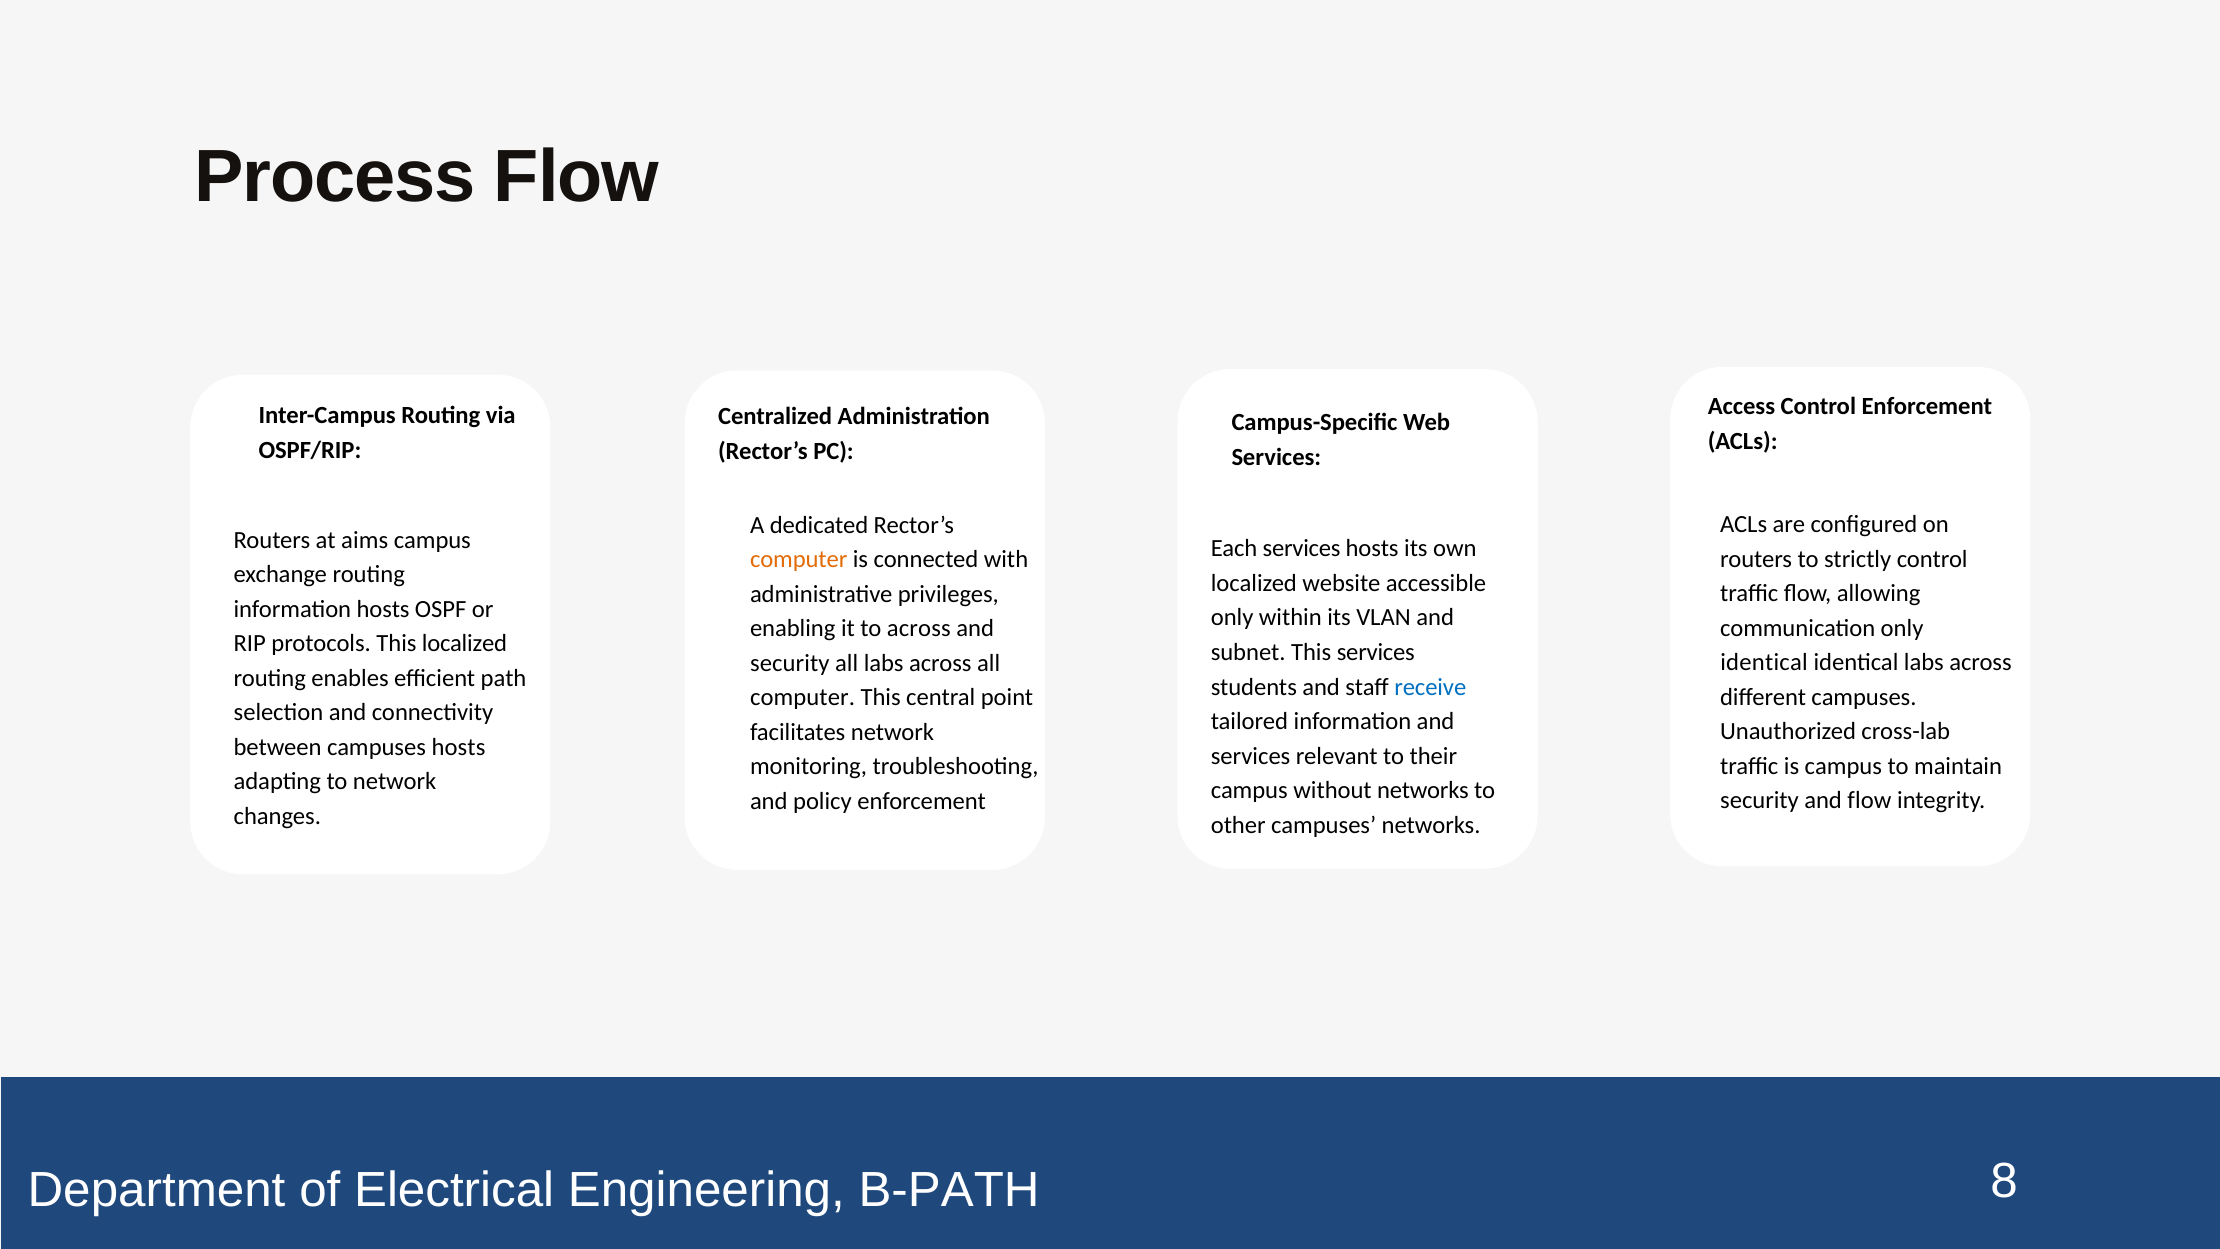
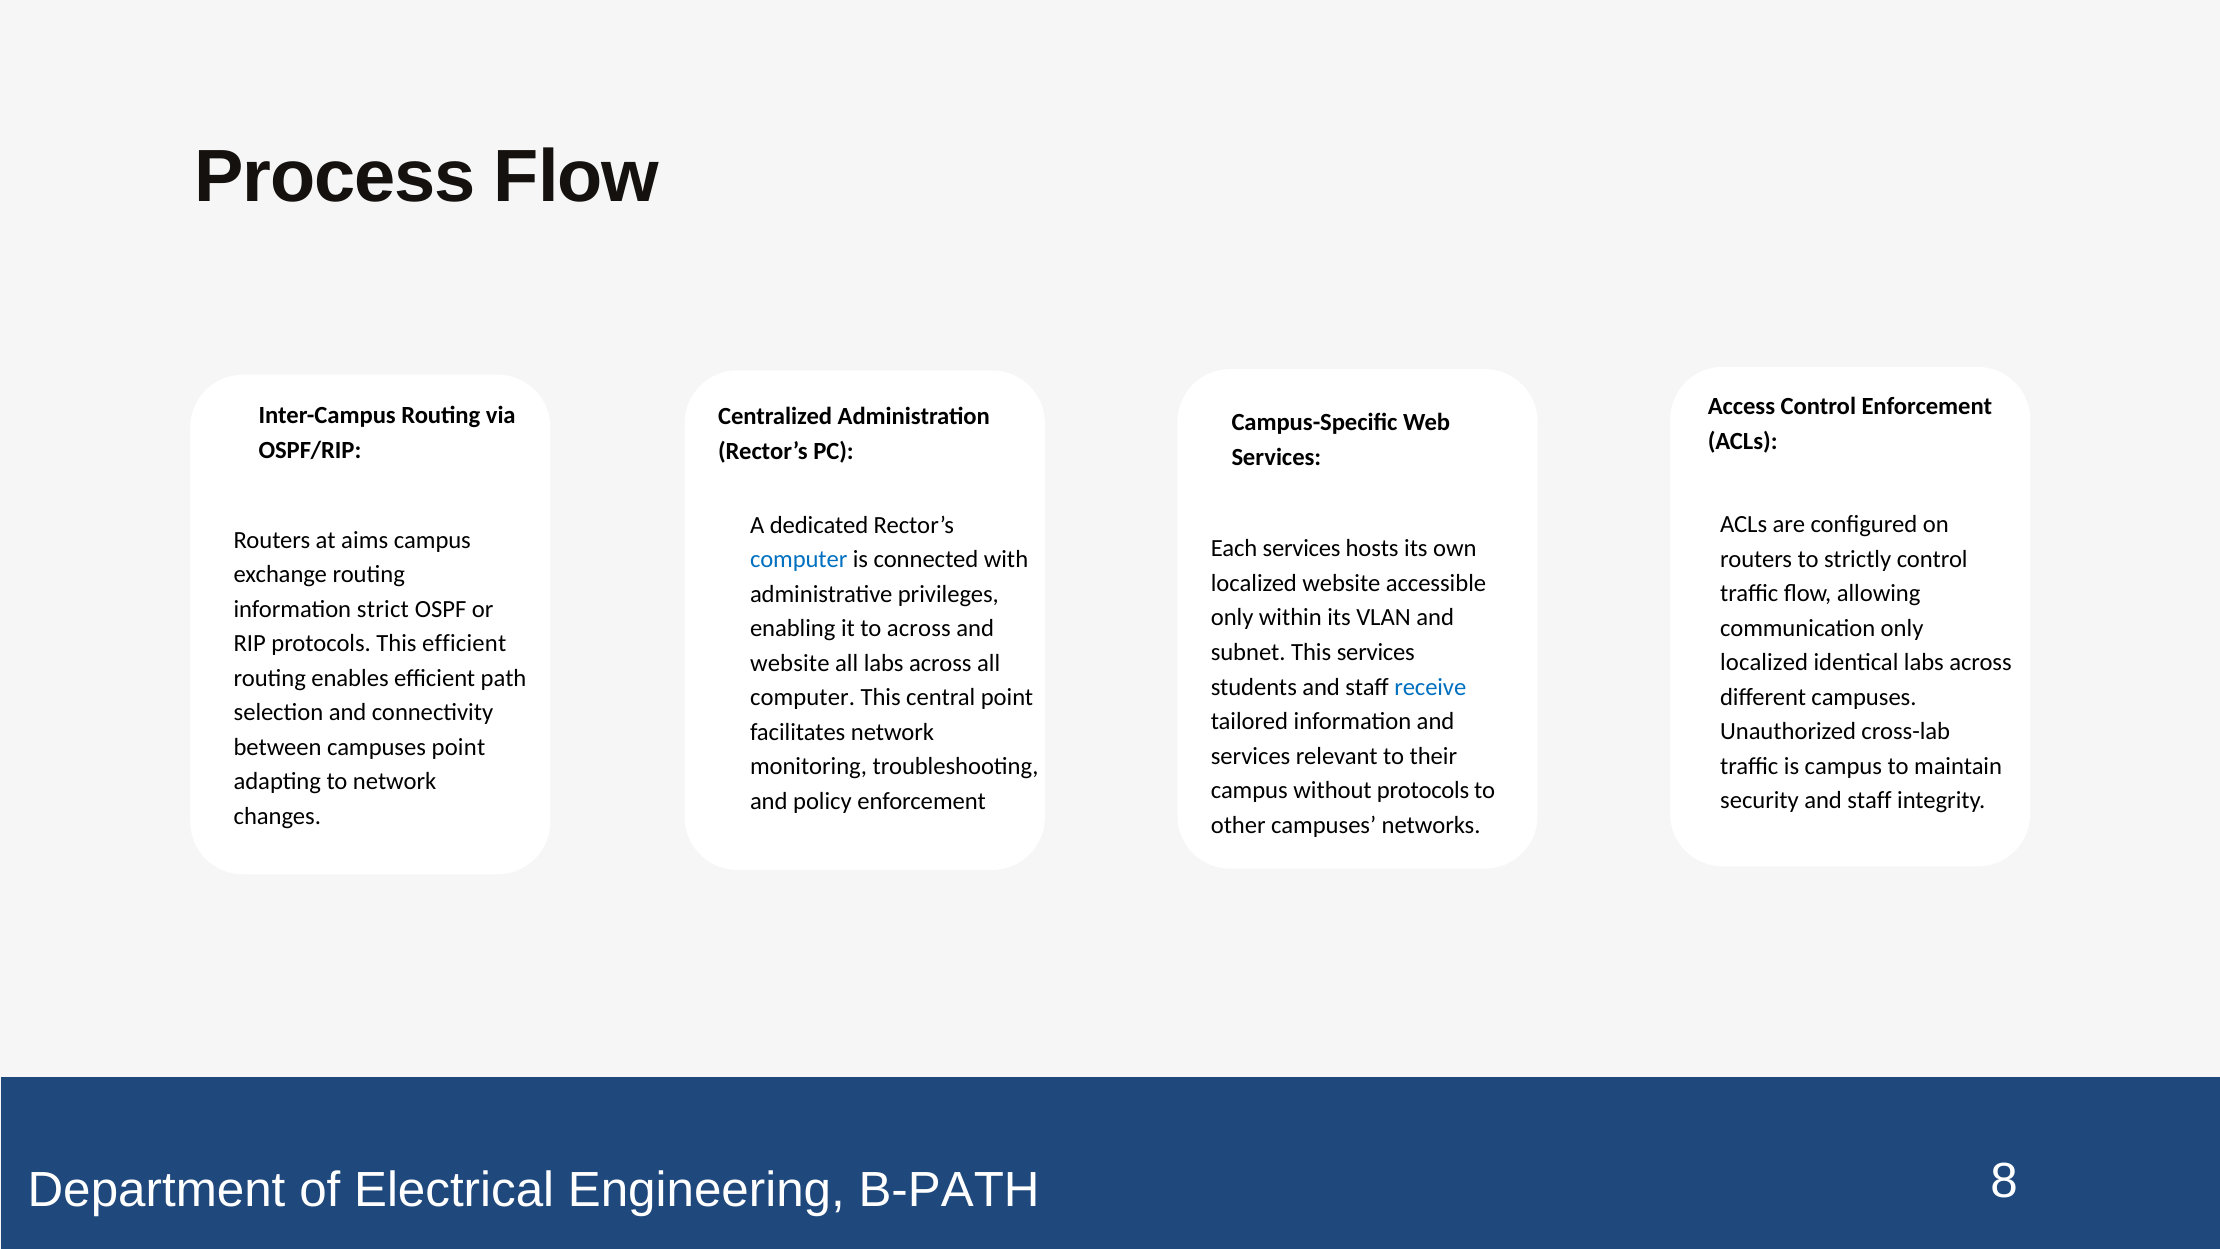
computer at (799, 560) colour: orange -> blue
information hosts: hosts -> strict
This localized: localized -> efficient
identical at (1764, 662): identical -> localized
security at (790, 663): security -> website
campuses hosts: hosts -> point
without networks: networks -> protocols
security and flow: flow -> staff
